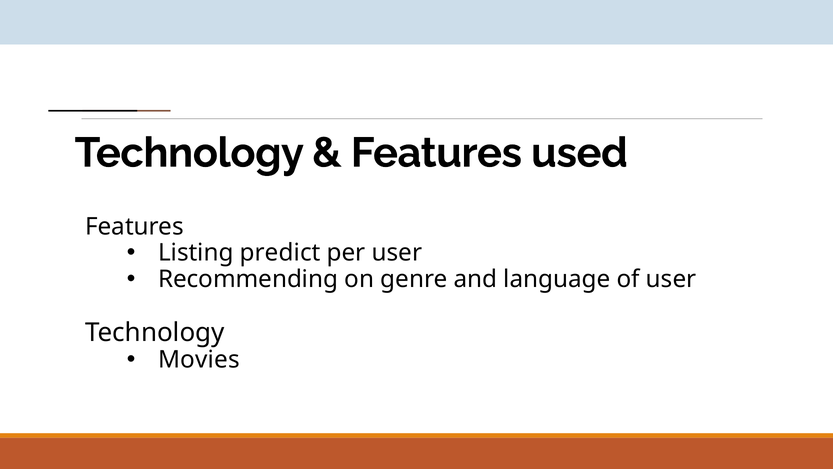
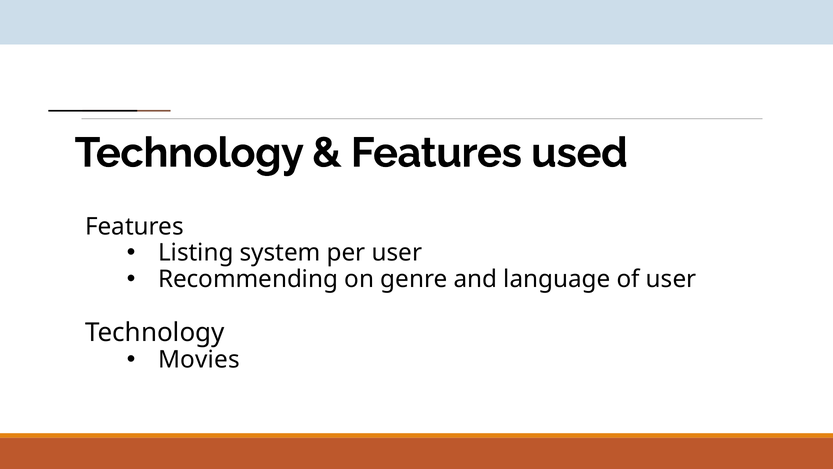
predict: predict -> system
